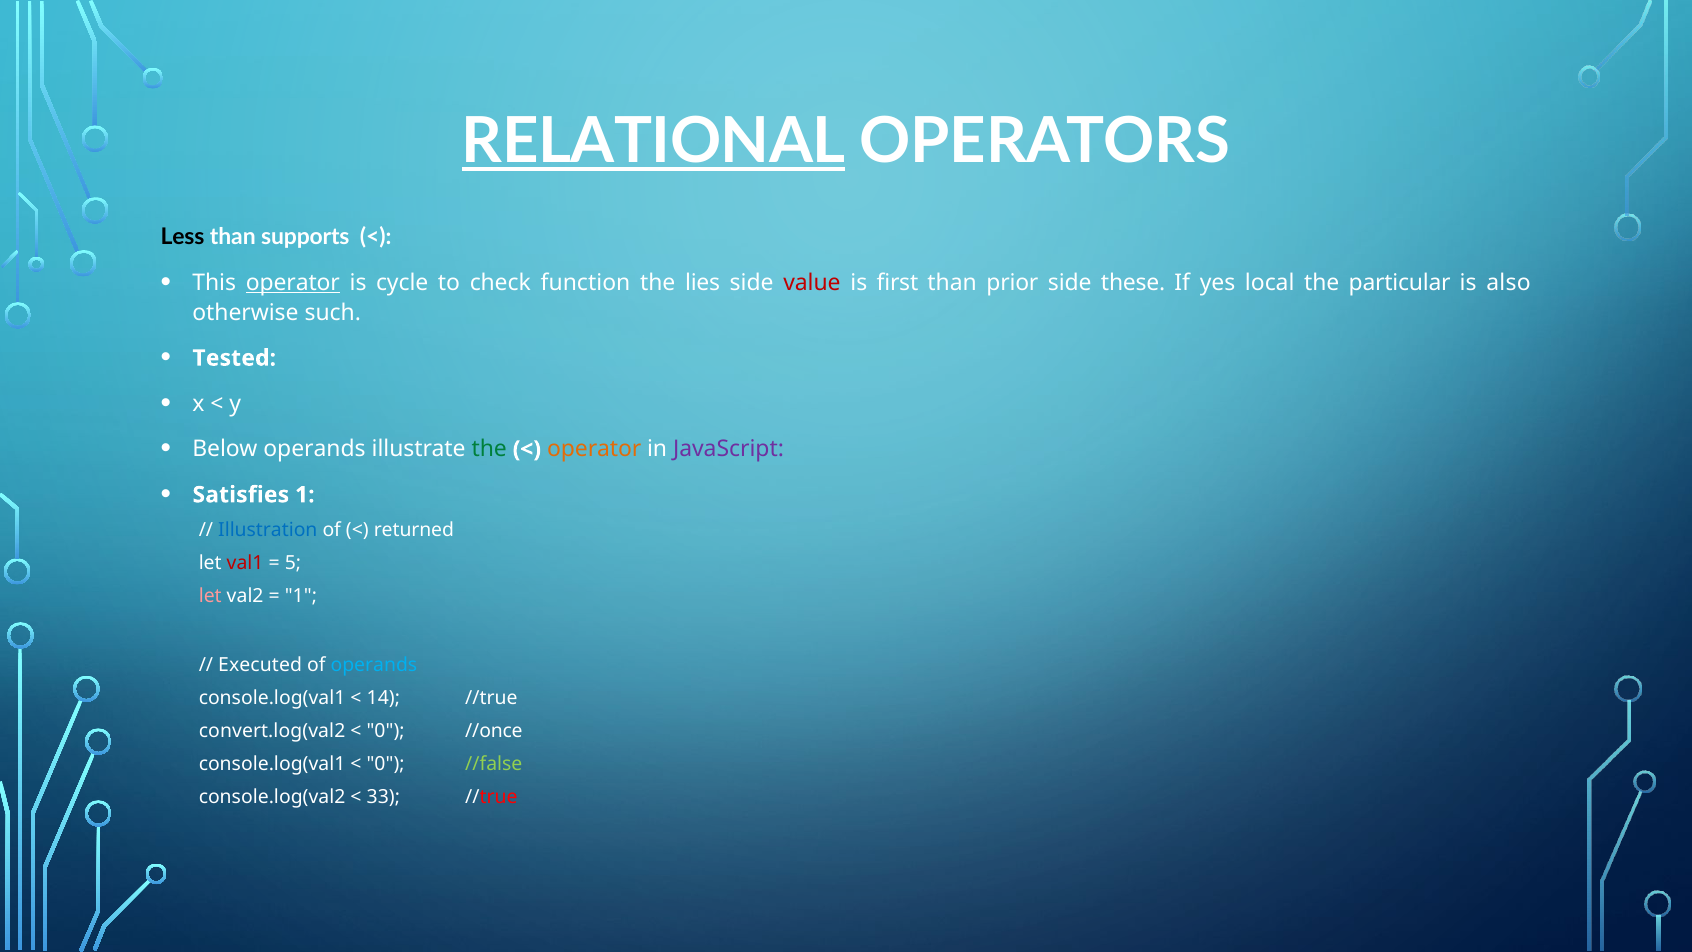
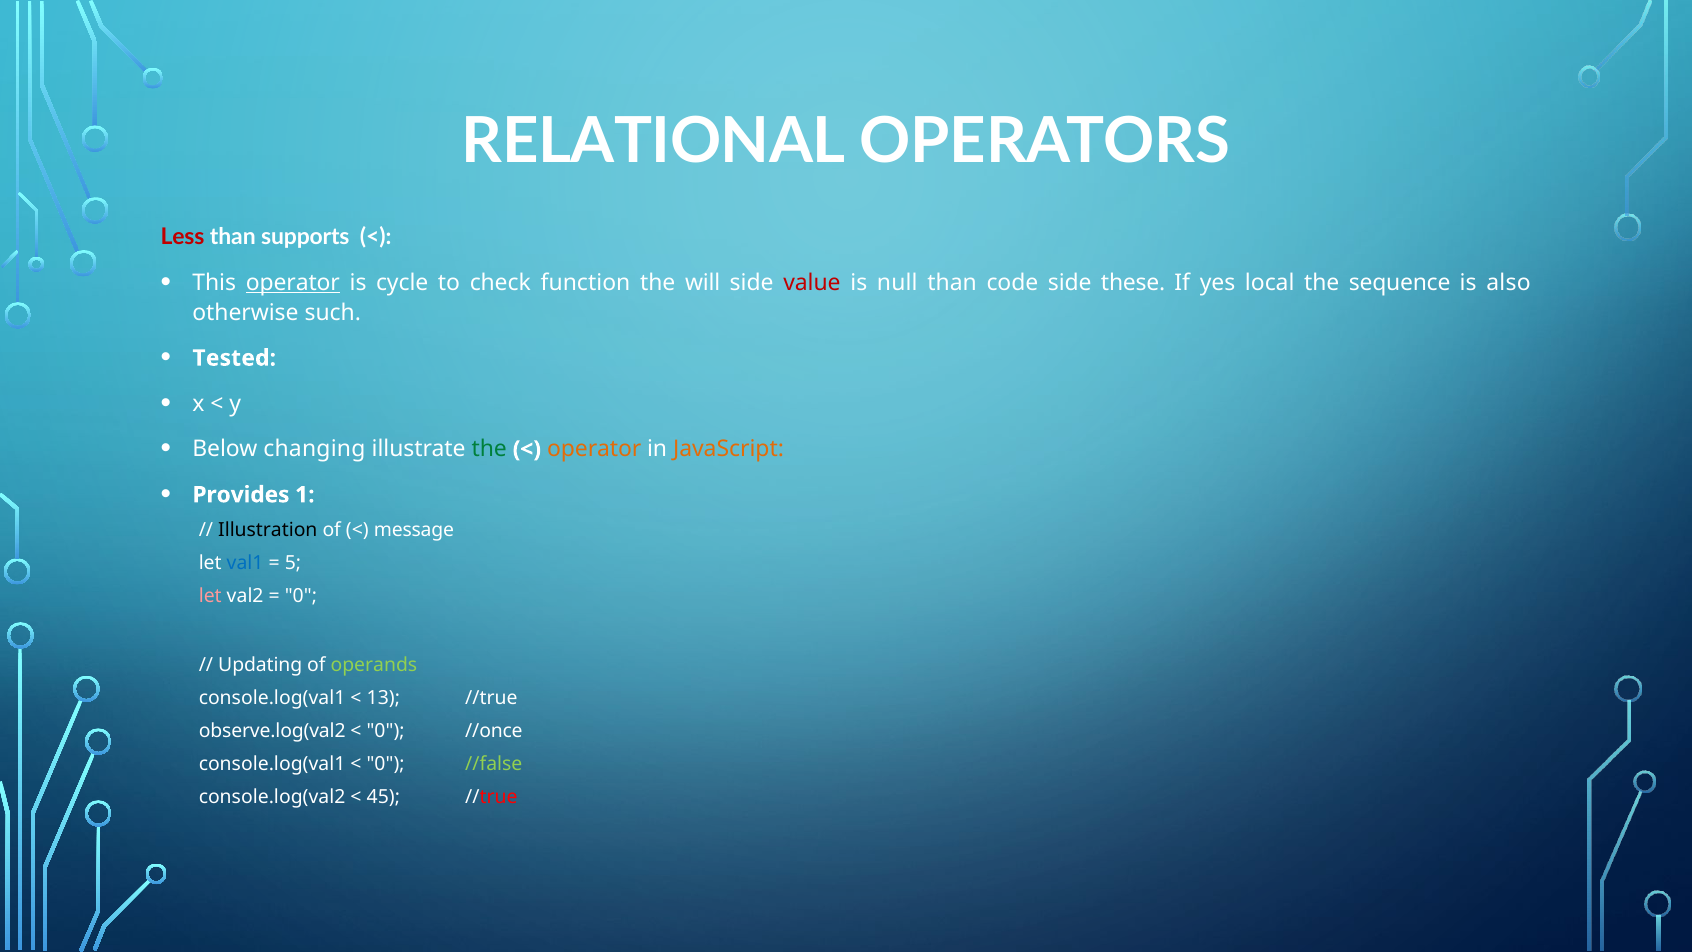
RELATIONAL underline: present -> none
Less colour: black -> red
lies: lies -> will
first: first -> null
prior: prior -> code
particular: particular -> sequence
Below operands: operands -> changing
JavaScript colour: purple -> orange
Satisfies: Satisfies -> Provides
Illustration colour: blue -> black
returned: returned -> message
val1 colour: red -> blue
1 at (301, 596): 1 -> 0
Executed: Executed -> Updating
operands at (374, 664) colour: light blue -> light green
14: 14 -> 13
convert.log(val2: convert.log(val2 -> observe.log(val2
33: 33 -> 45
